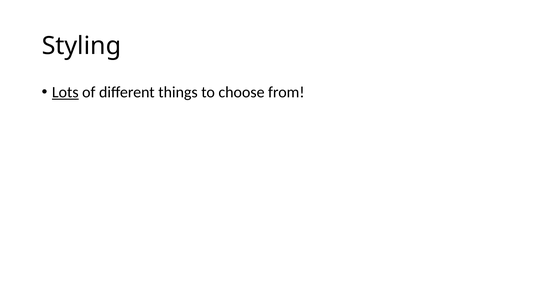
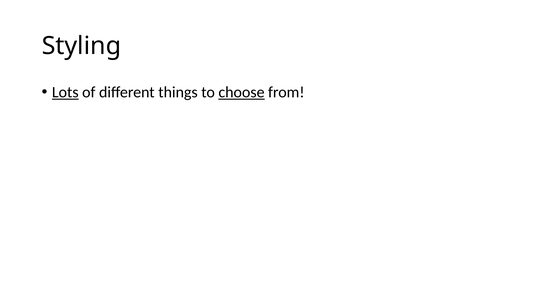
choose underline: none -> present
